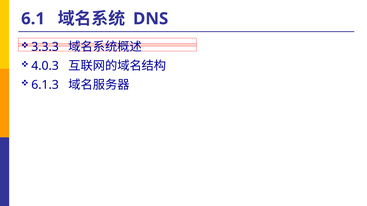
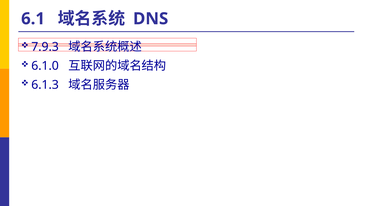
3.3.3: 3.3.3 -> 7.9.3
4.0.3: 4.0.3 -> 6.1.0
